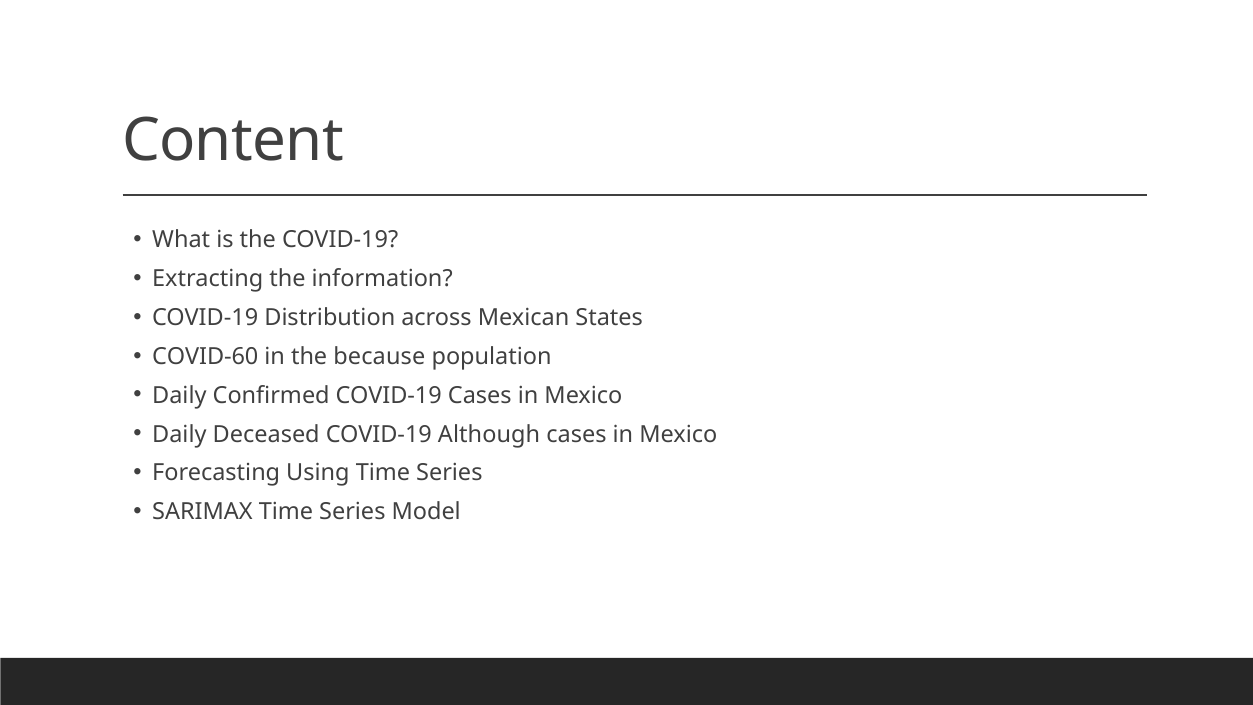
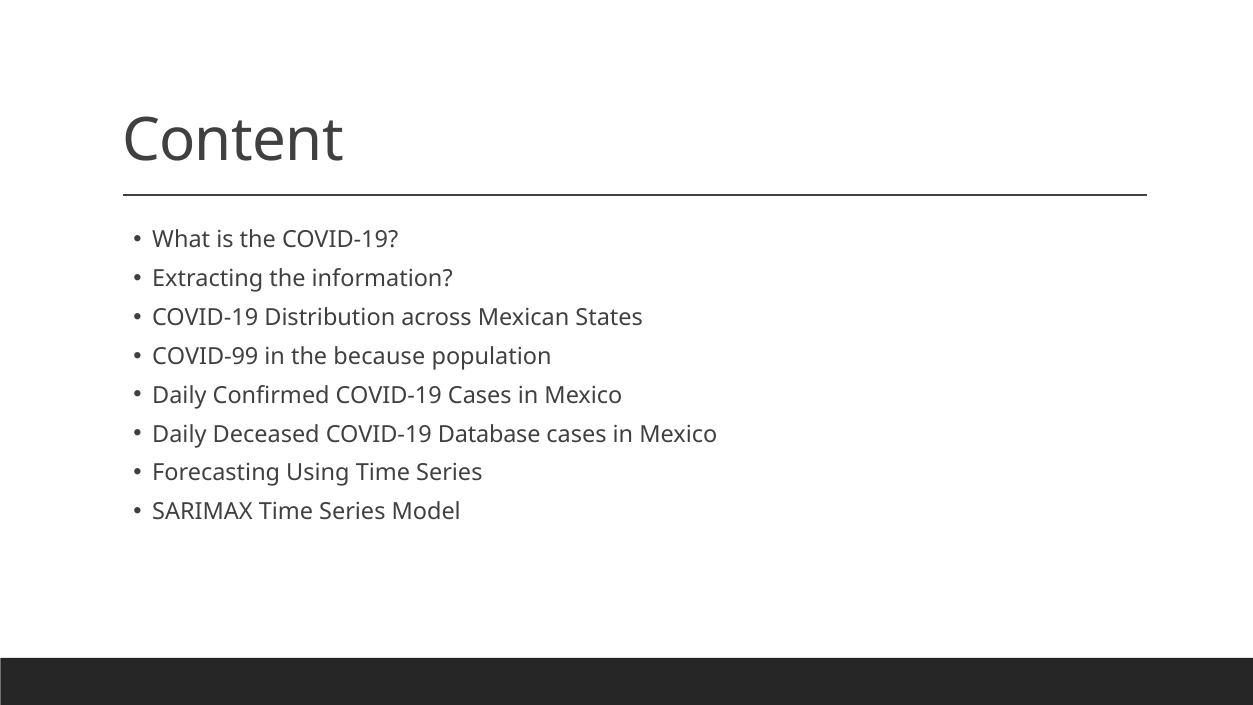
COVID-60: COVID-60 -> COVID-99
Although: Although -> Database
